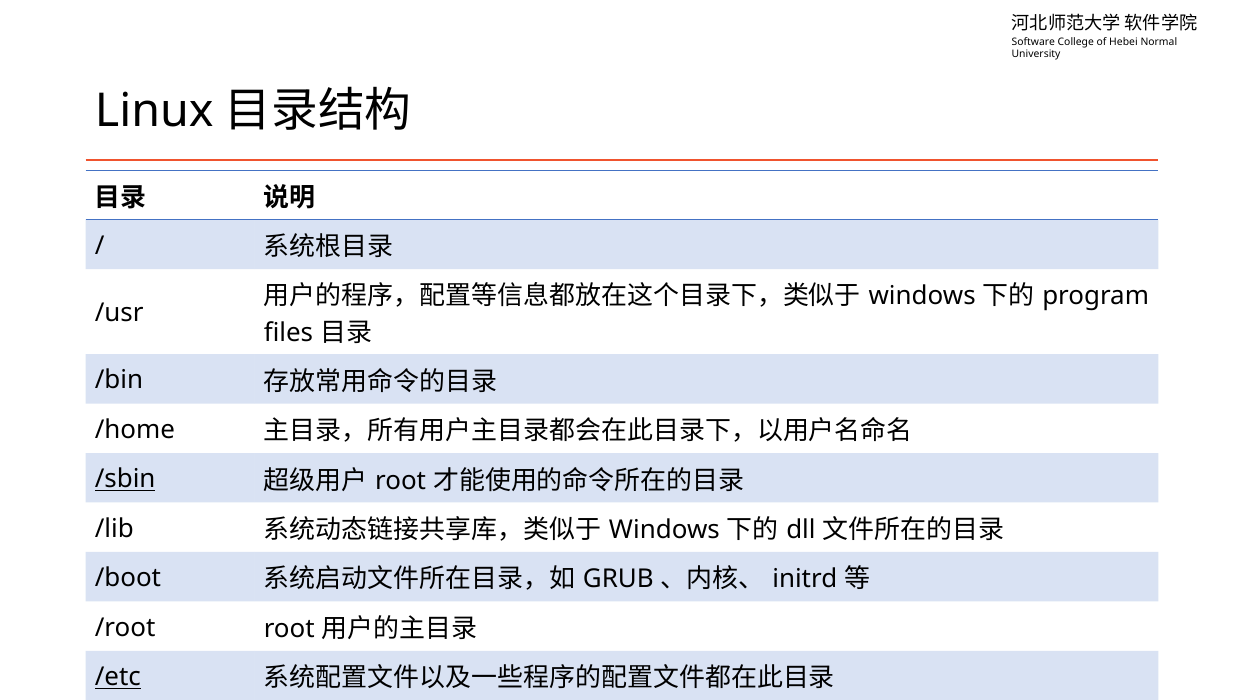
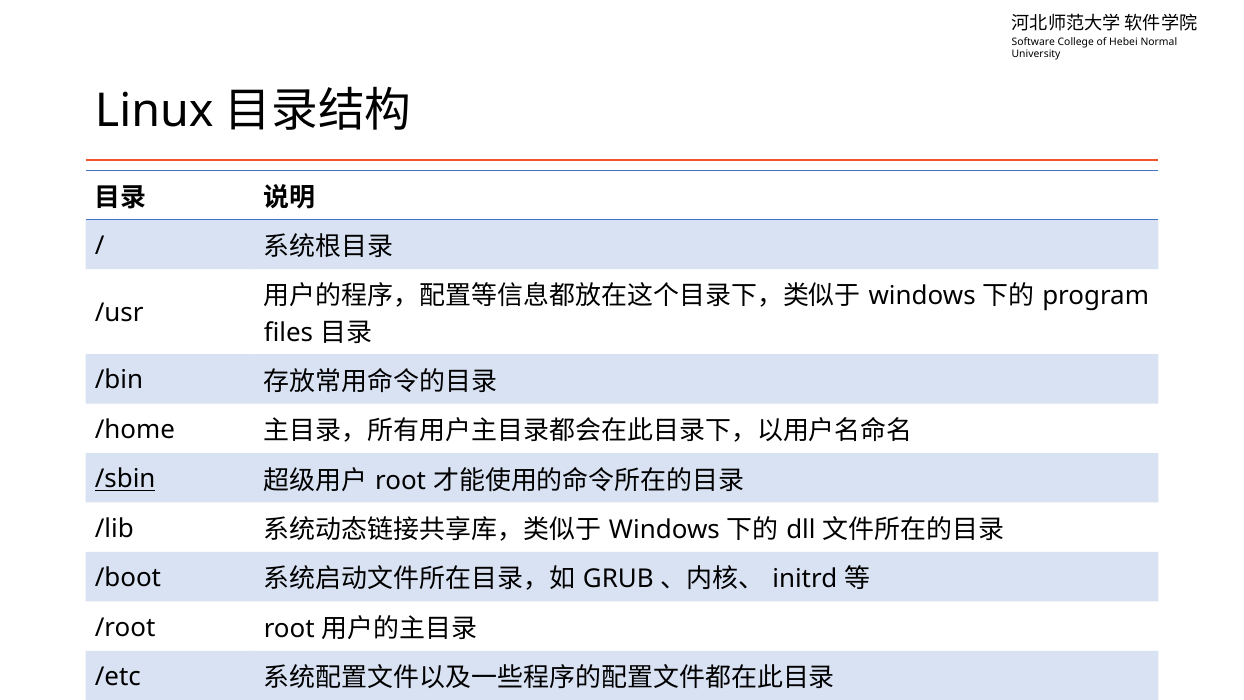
/etc underline: present -> none
